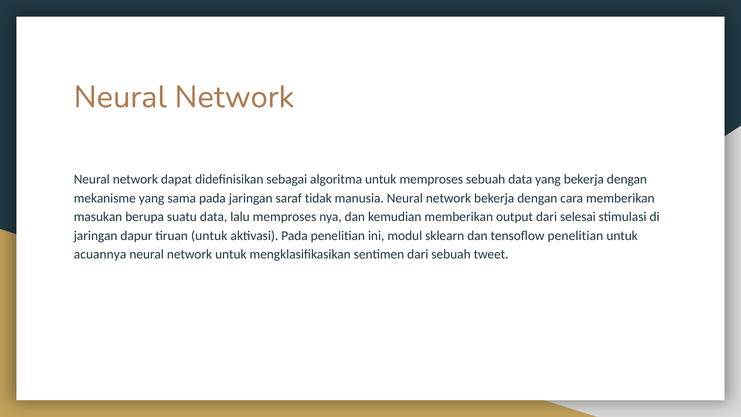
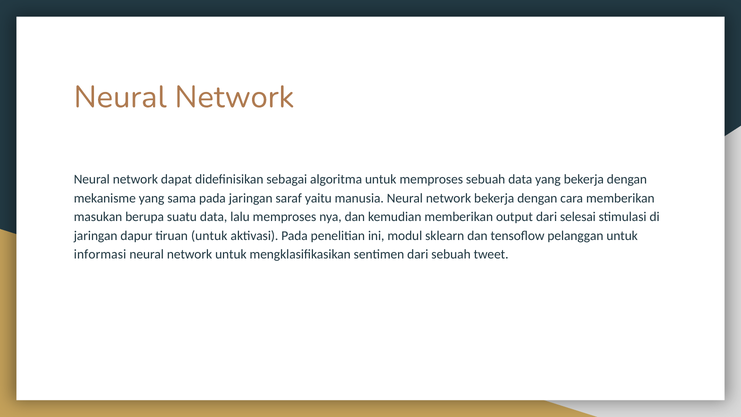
tidak: tidak -> yaitu
tensoflow penelitian: penelitian -> pelanggan
acuannya: acuannya -> informasi
